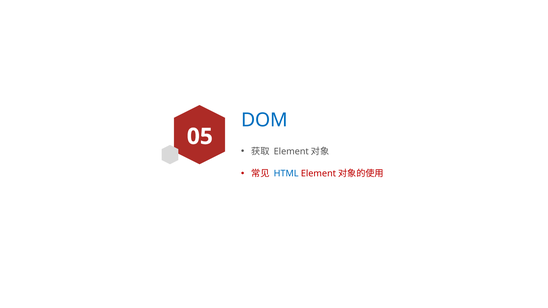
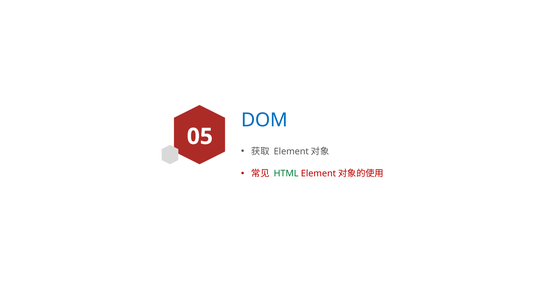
HTML colour: blue -> green
